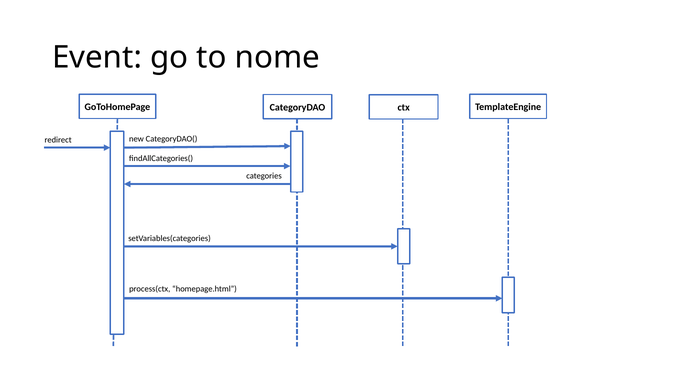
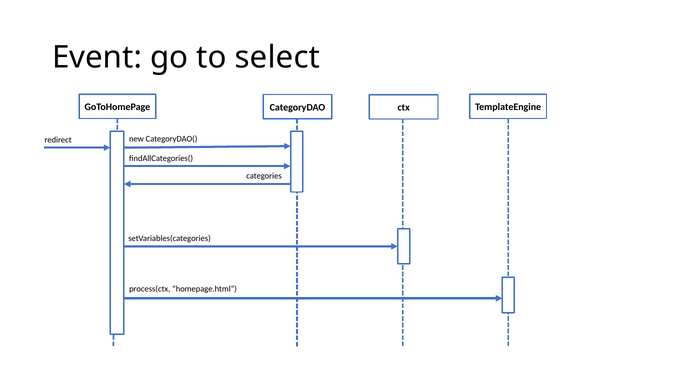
nome: nome -> select
